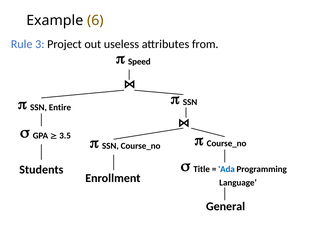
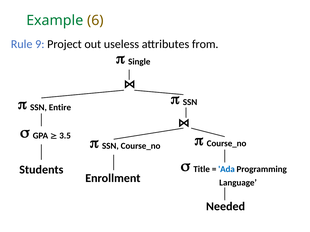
Example colour: black -> green
3: 3 -> 9
Speed: Speed -> Single
General: General -> Needed
